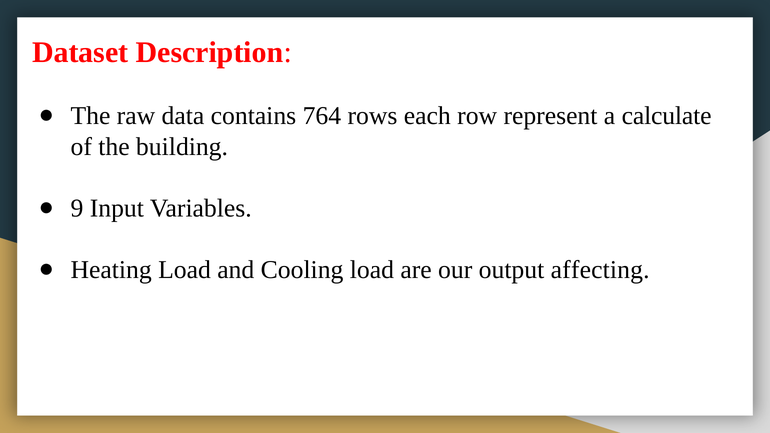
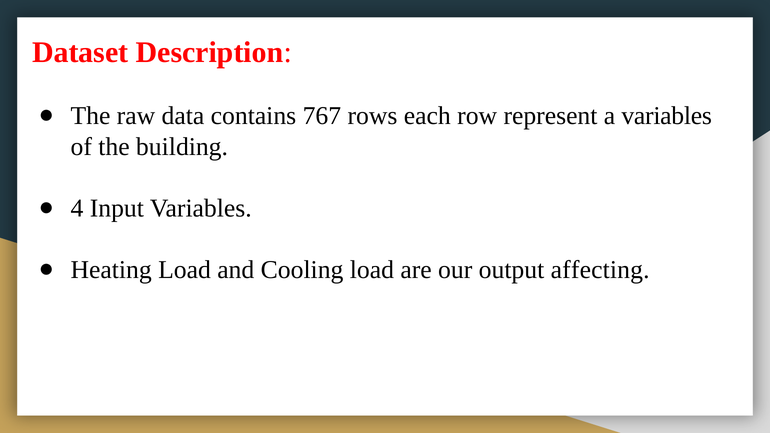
764: 764 -> 767
a calculate: calculate -> variables
9: 9 -> 4
